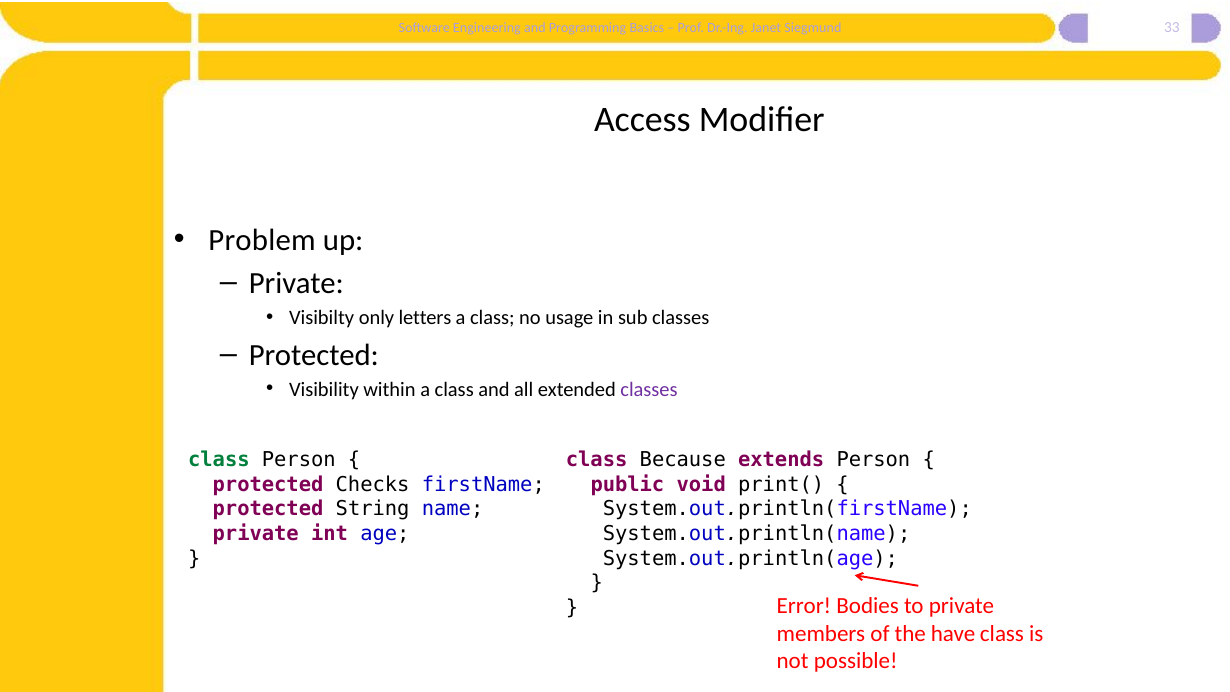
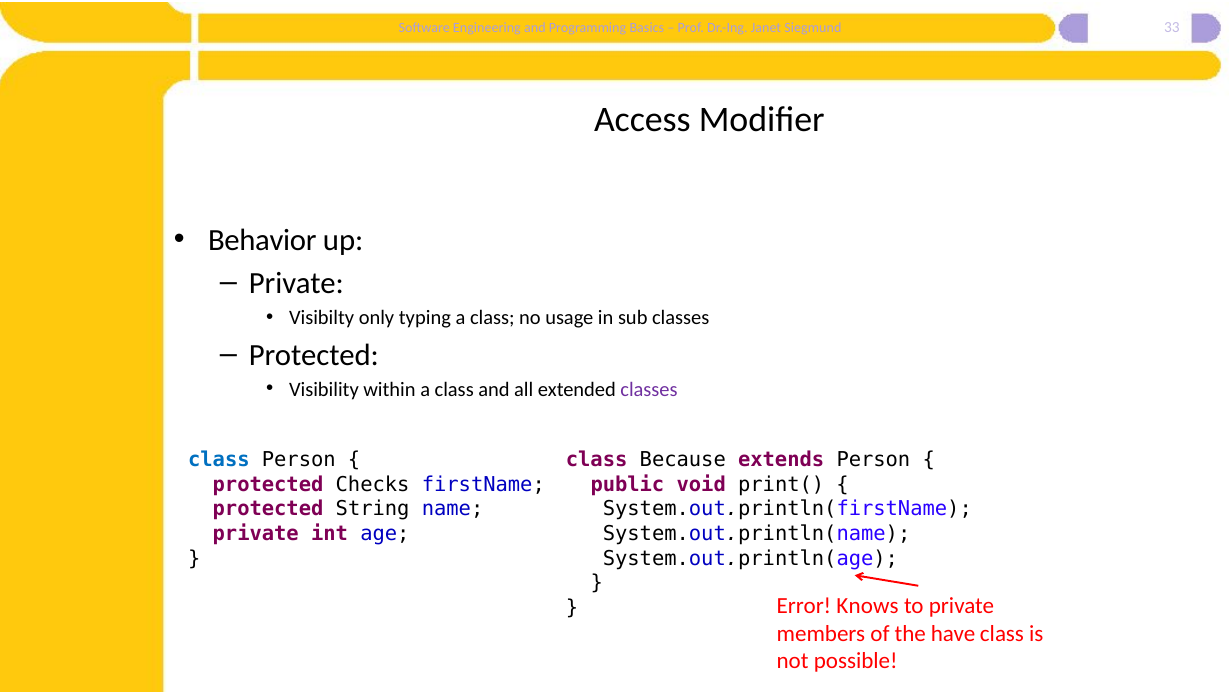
Problem: Problem -> Behavior
letters: letters -> typing
class at (219, 460) colour: green -> blue
Bodies: Bodies -> Knows
